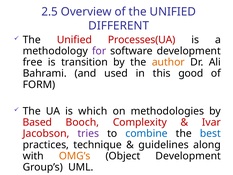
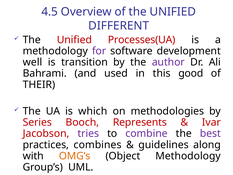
2.5: 2.5 -> 4.5
free: free -> well
author colour: orange -> purple
FORM: FORM -> THEIR
Based: Based -> Series
Complexity: Complexity -> Represents
combine colour: blue -> purple
best colour: blue -> purple
technique: technique -> combines
Object Development: Development -> Methodology
